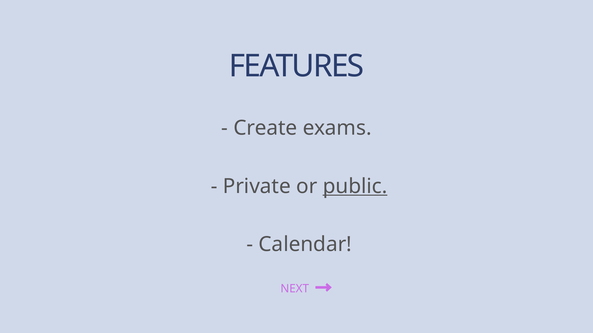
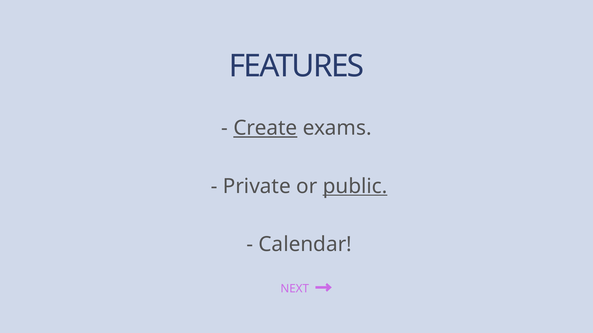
Create underline: none -> present
